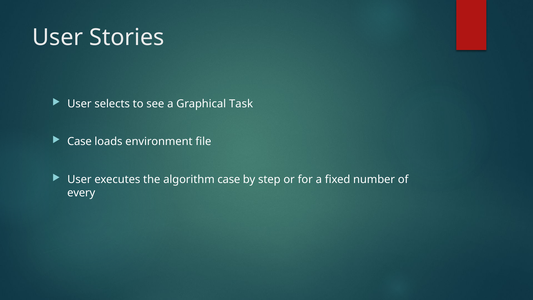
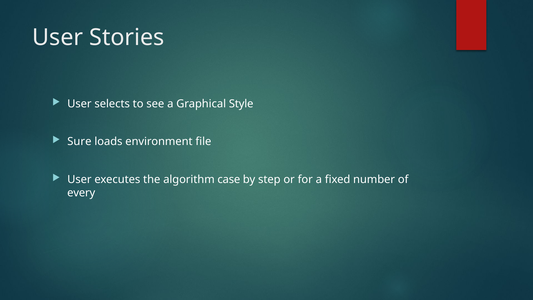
Task: Task -> Style
Case at (79, 141): Case -> Sure
